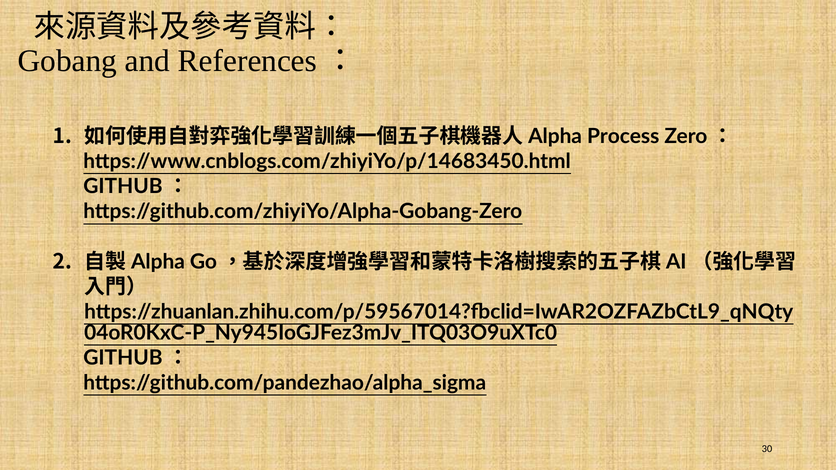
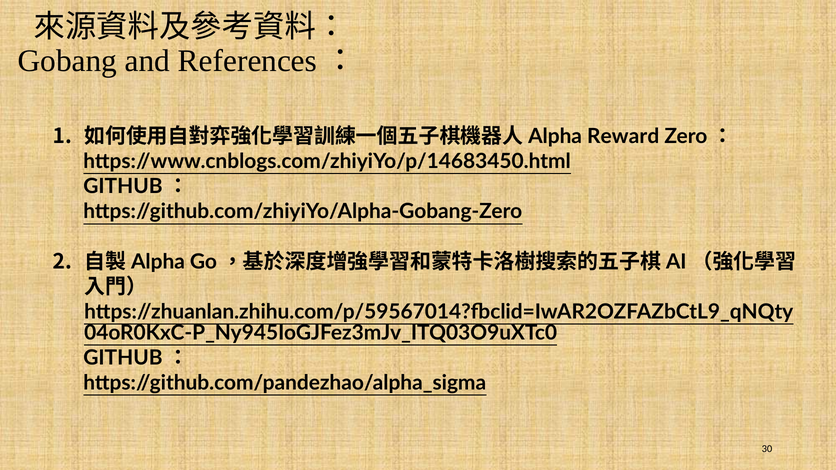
Process: Process -> Reward
